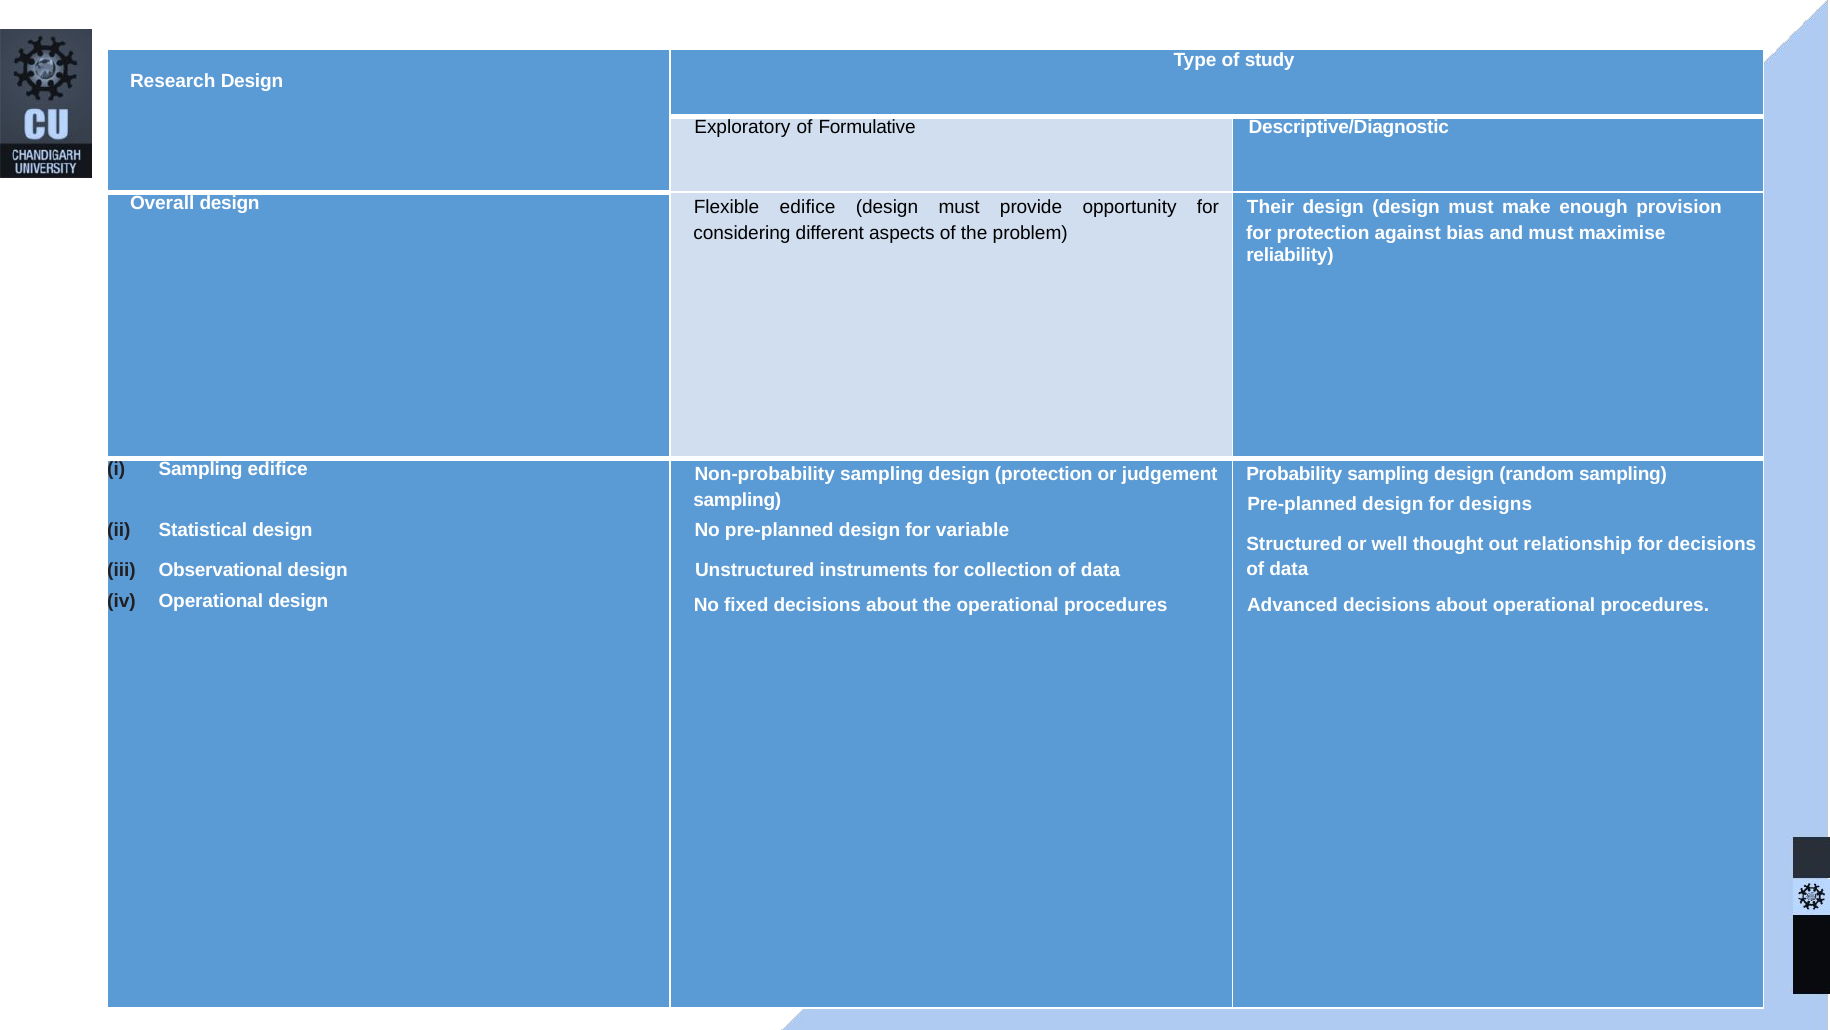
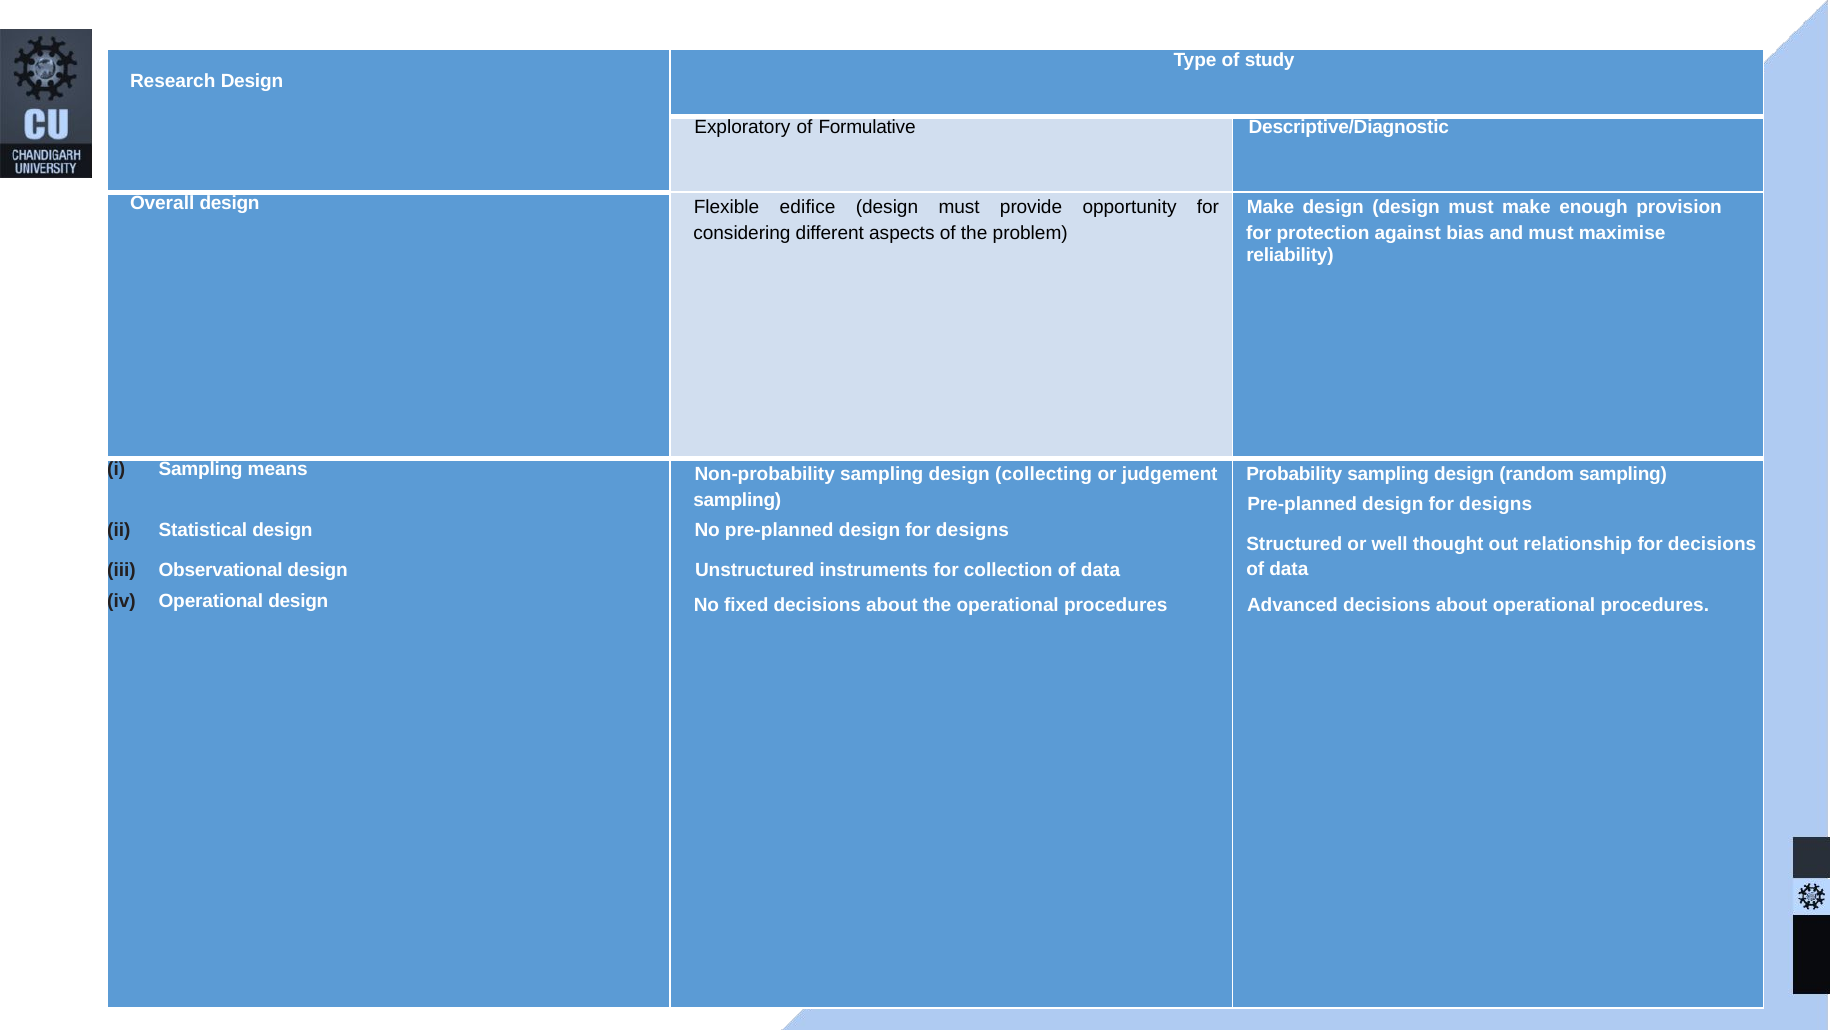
Their at (1270, 207): Their -> Make
Sampling edifice: edifice -> means
design protection: protection -> collecting
variable at (973, 530): variable -> designs
